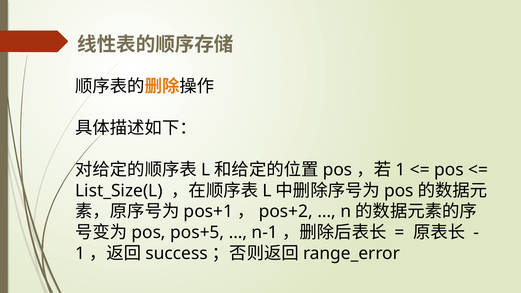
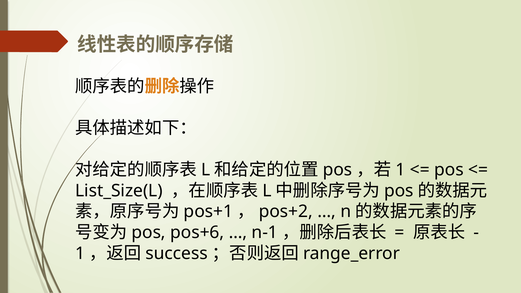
pos+5: pos+5 -> pos+6
